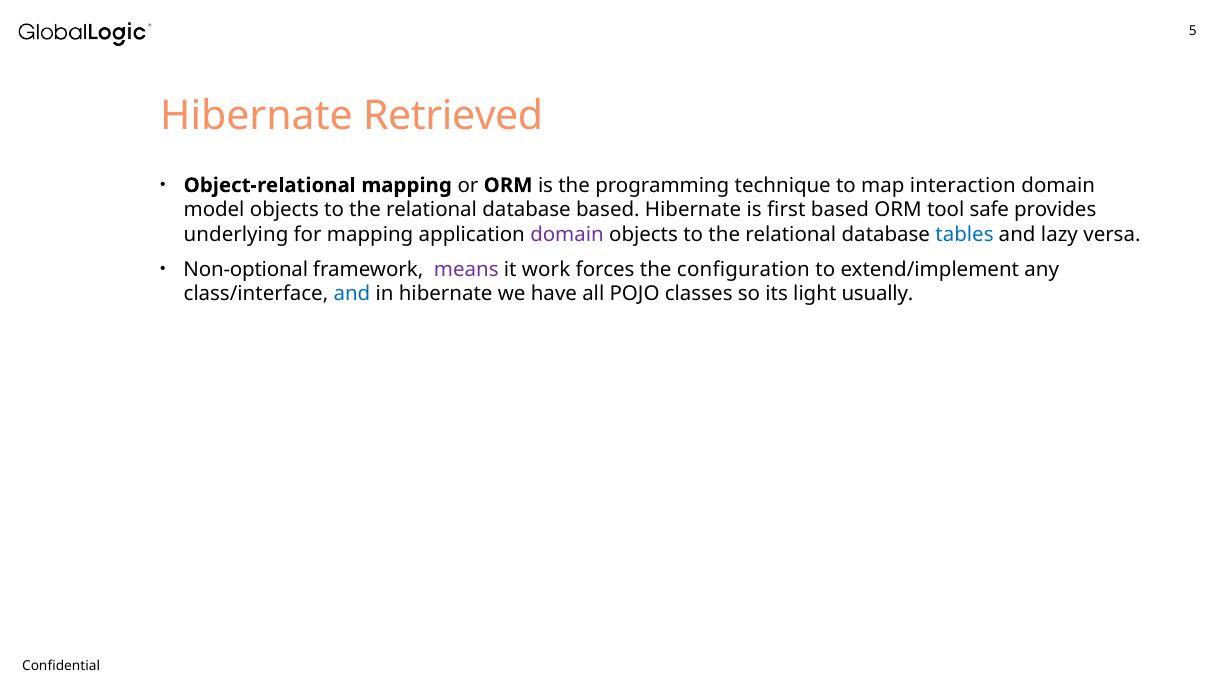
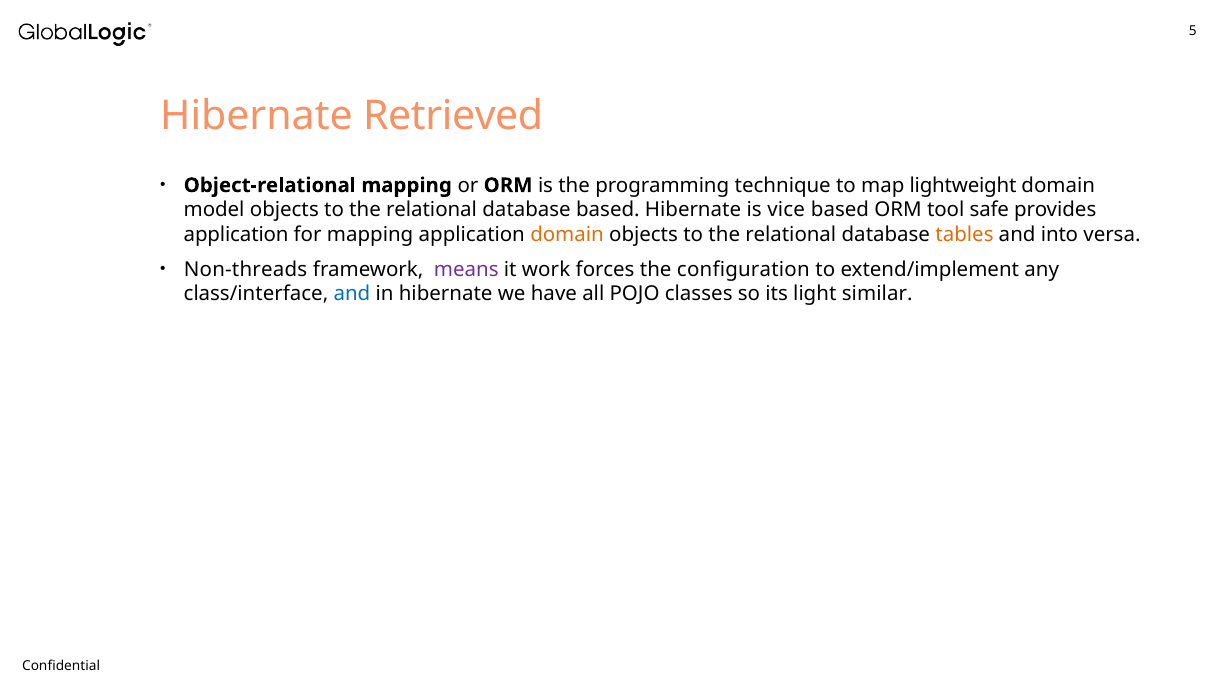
interaction: interaction -> lightweight
first: first -> vice
underlying at (236, 235): underlying -> application
domain at (567, 235) colour: purple -> orange
tables colour: blue -> orange
lazy: lazy -> into
Non-optional: Non-optional -> Non-threads
usually: usually -> similar
